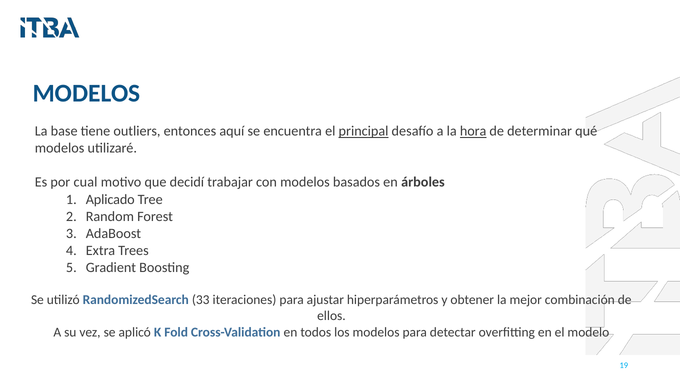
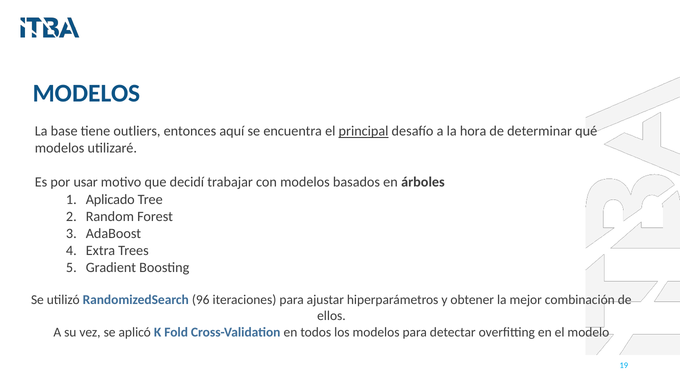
hora underline: present -> none
cual: cual -> usar
33: 33 -> 96
